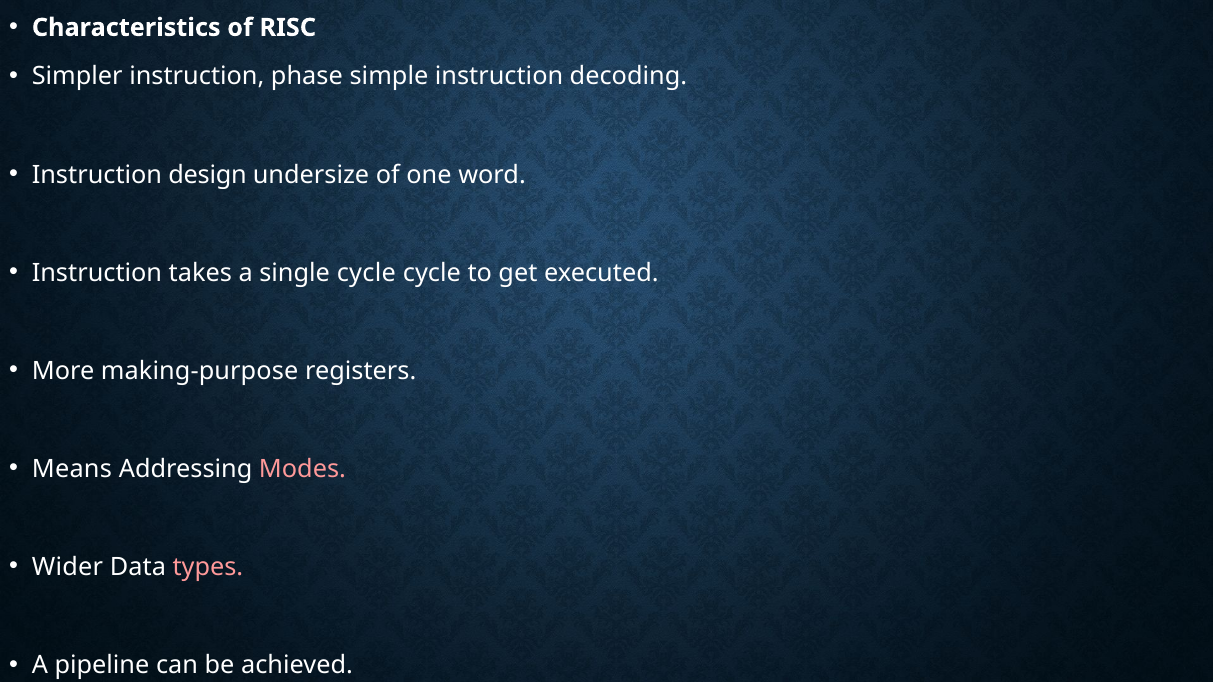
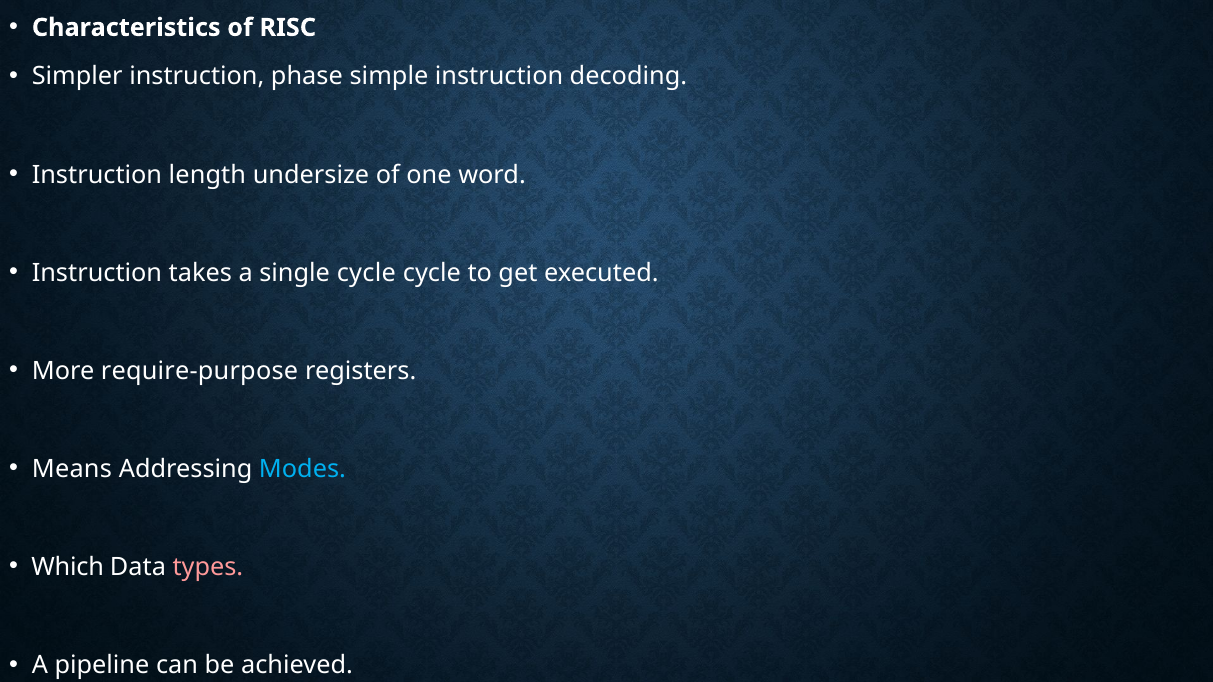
design: design -> length
making-purpose: making-purpose -> require-purpose
Modes colour: pink -> light blue
Wider: Wider -> Which
